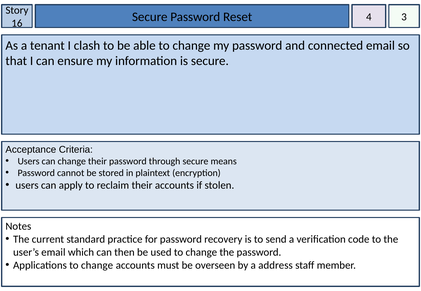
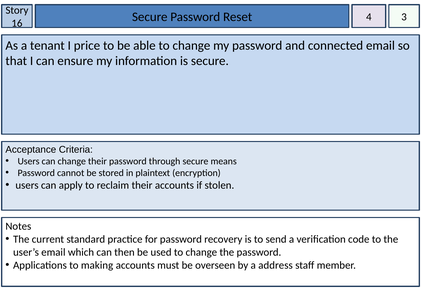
clash: clash -> price
Applications to change: change -> making
